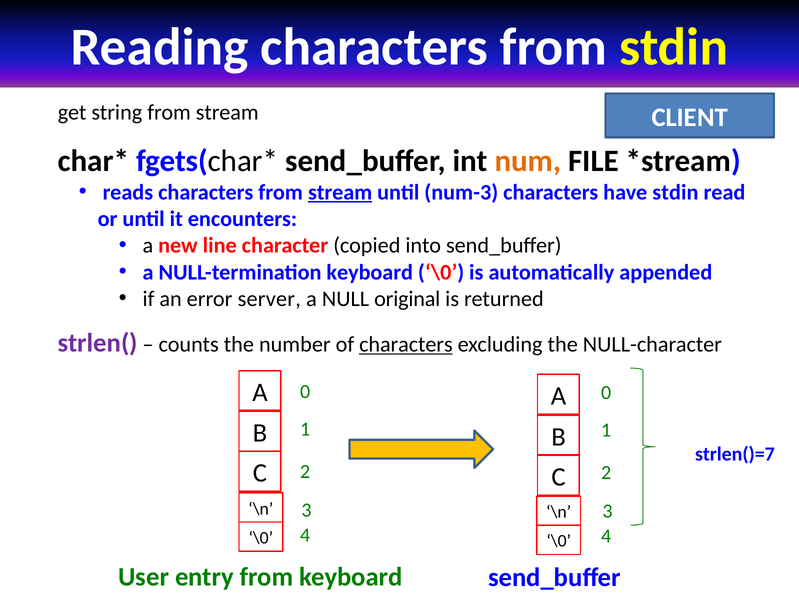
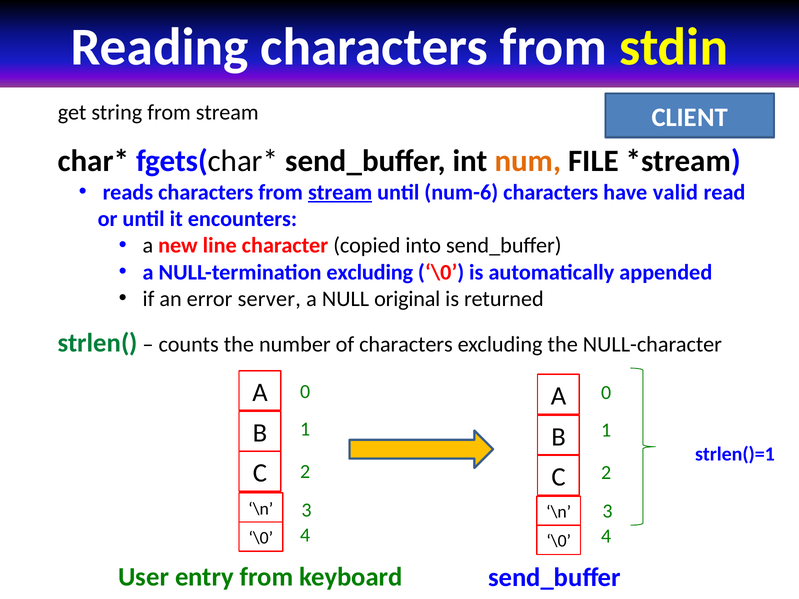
num-3: num-3 -> num-6
have stdin: stdin -> valid
NULL-termination keyboard: keyboard -> excluding
strlen( colour: purple -> green
characters at (406, 345) underline: present -> none
strlen()=7: strlen()=7 -> strlen()=1
